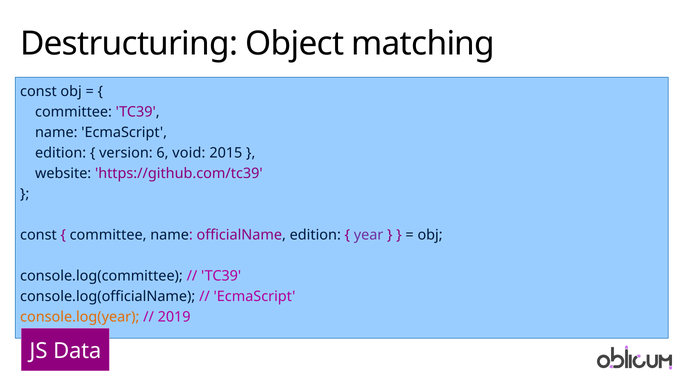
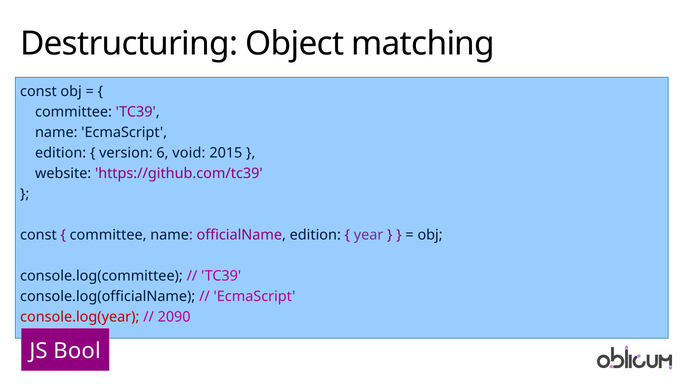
console.log(year colour: orange -> red
2019: 2019 -> 2090
Data: Data -> Bool
